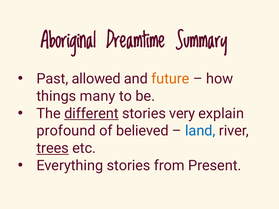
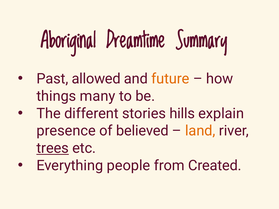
different underline: present -> none
very: very -> hills
profound: profound -> presence
land colour: blue -> orange
Everything stories: stories -> people
Present: Present -> Created
